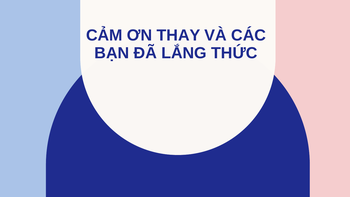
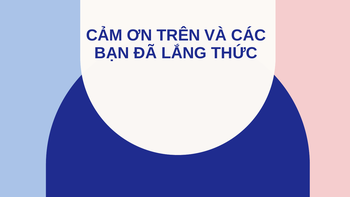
THAY: THAY -> TRÊN
